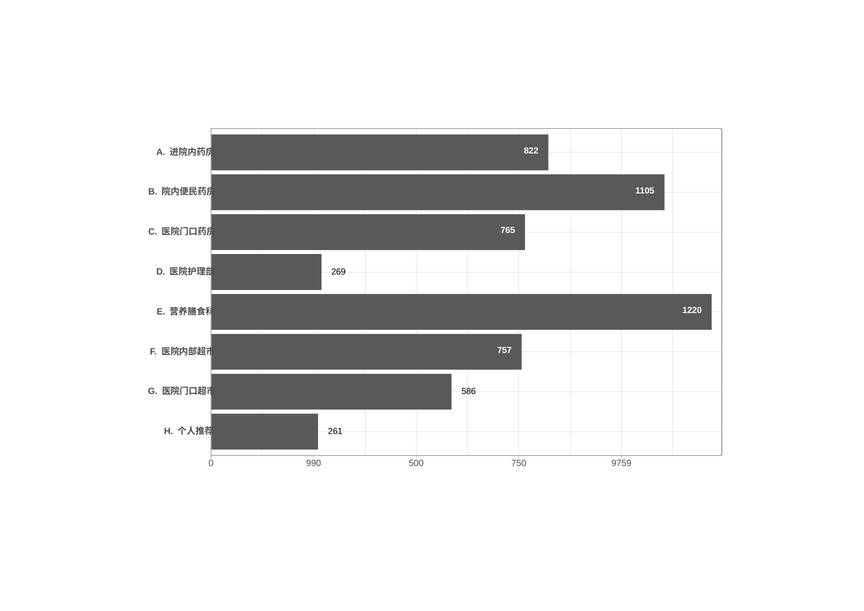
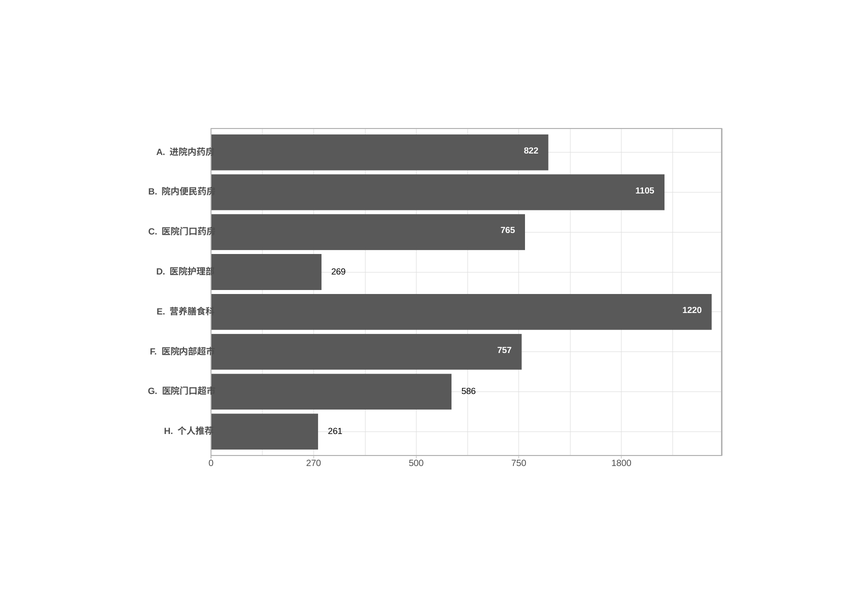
990: 990 -> 270
9759: 9759 -> 1800
